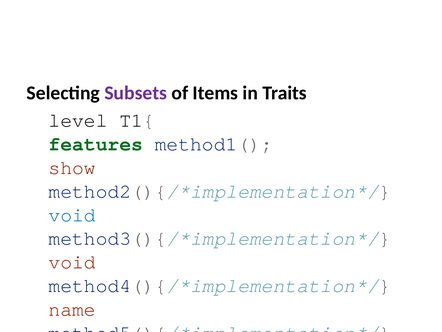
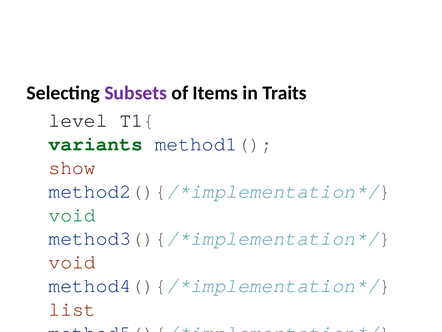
features: features -> variants
void at (72, 215) colour: blue -> green
name: name -> list
